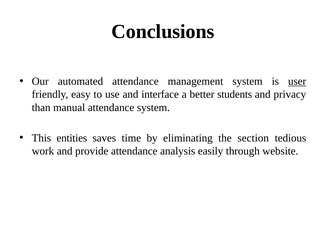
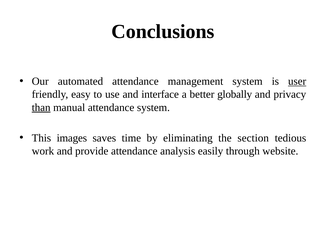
students: students -> globally
than underline: none -> present
entities: entities -> images
